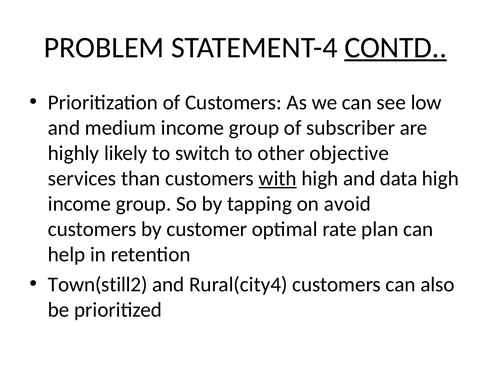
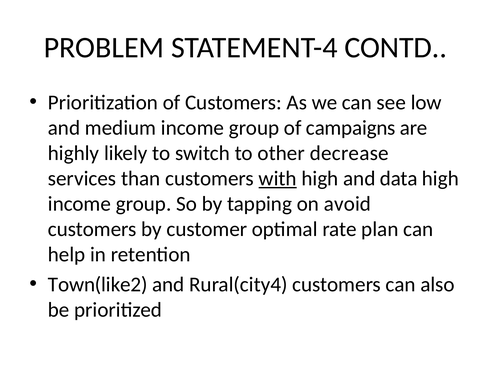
CONTD underline: present -> none
subscriber: subscriber -> campaigns
objective: objective -> decrease
Town(still2: Town(still2 -> Town(like2
